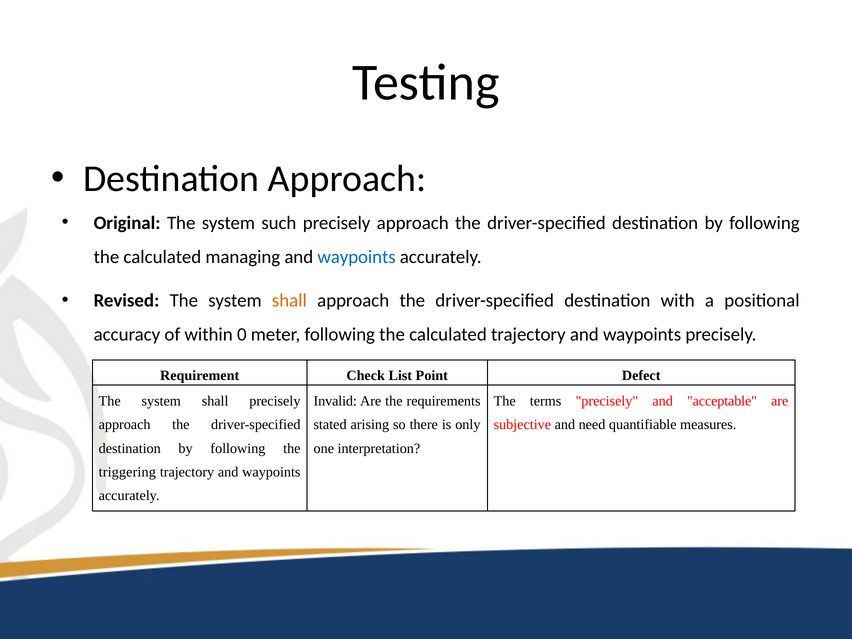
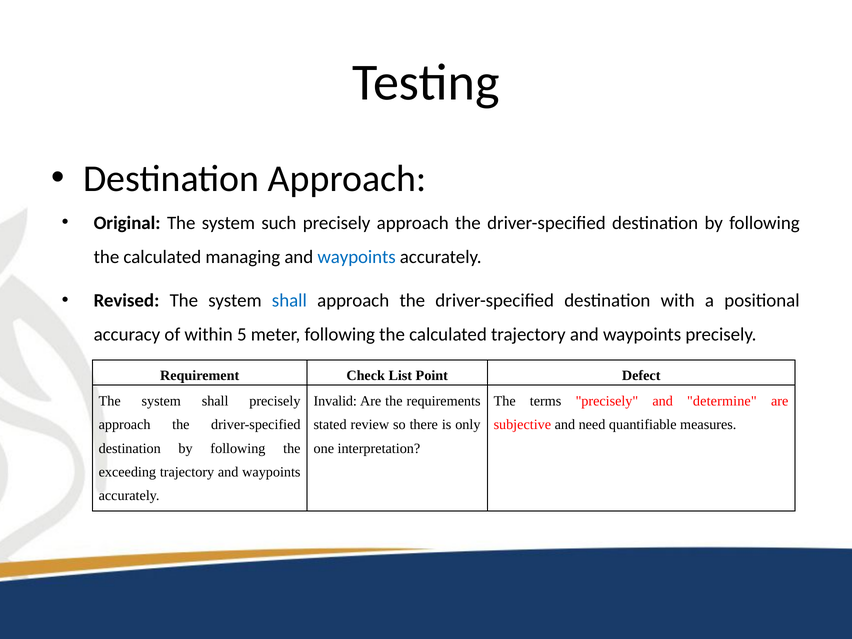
shall at (289, 300) colour: orange -> blue
0: 0 -> 5
acceptable: acceptable -> determine
arising: arising -> review
triggering: triggering -> exceeding
